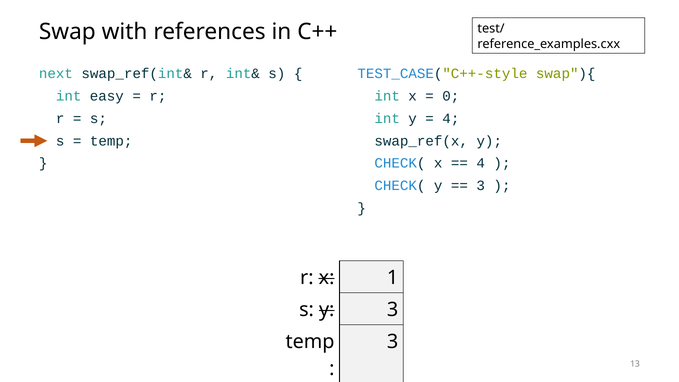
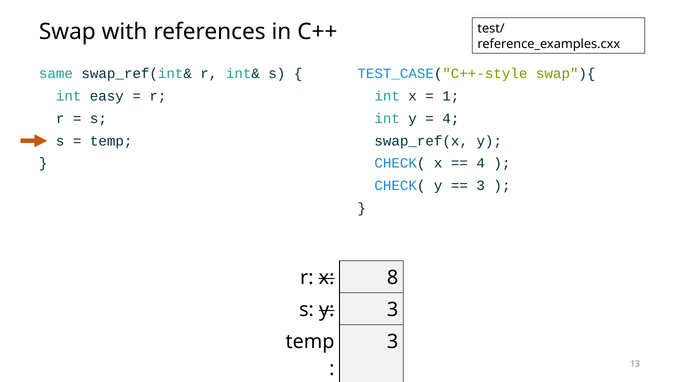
next: next -> same
0: 0 -> 1
1: 1 -> 8
